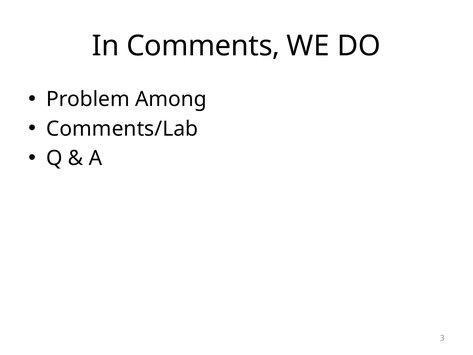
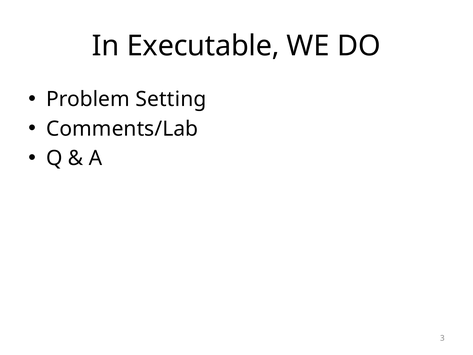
Comments: Comments -> Executable
Among: Among -> Setting
